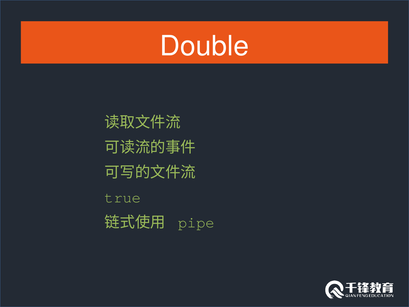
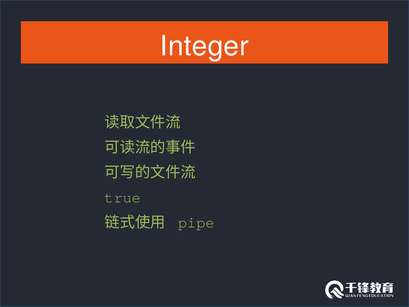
Double: Double -> Integer
